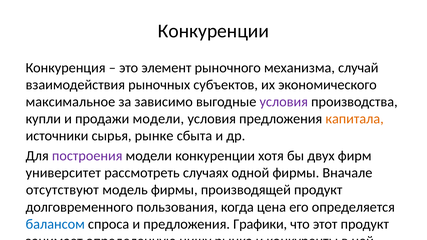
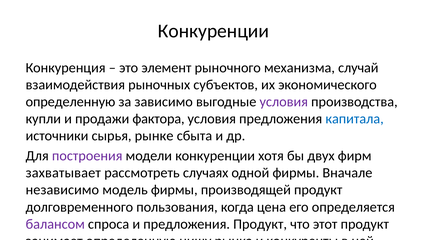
максимальное at (70, 102): максимальное -> определенную
продажи модели: модели -> фактора
капитала colour: orange -> blue
университет: университет -> захватывает
отсутствуют at (62, 190): отсутствуют -> независимо
балансом colour: blue -> purple
предложения Графики: Графики -> Продукт
